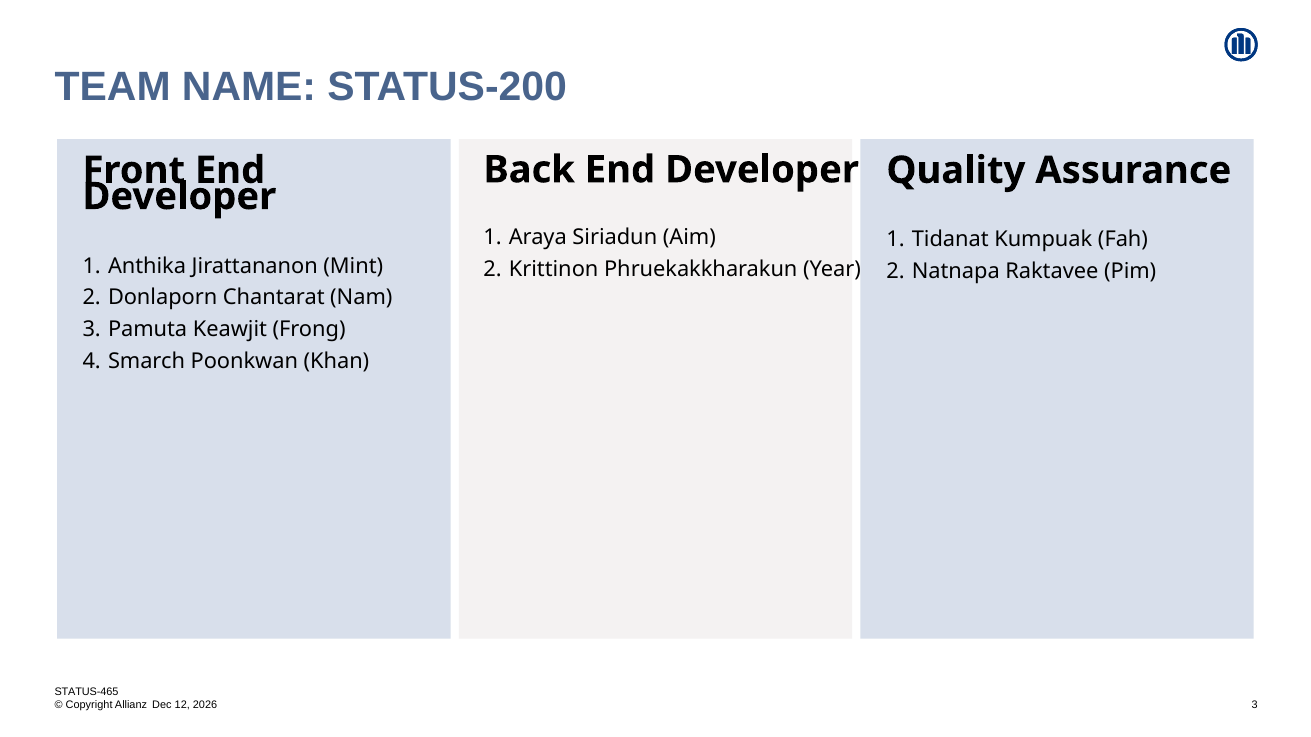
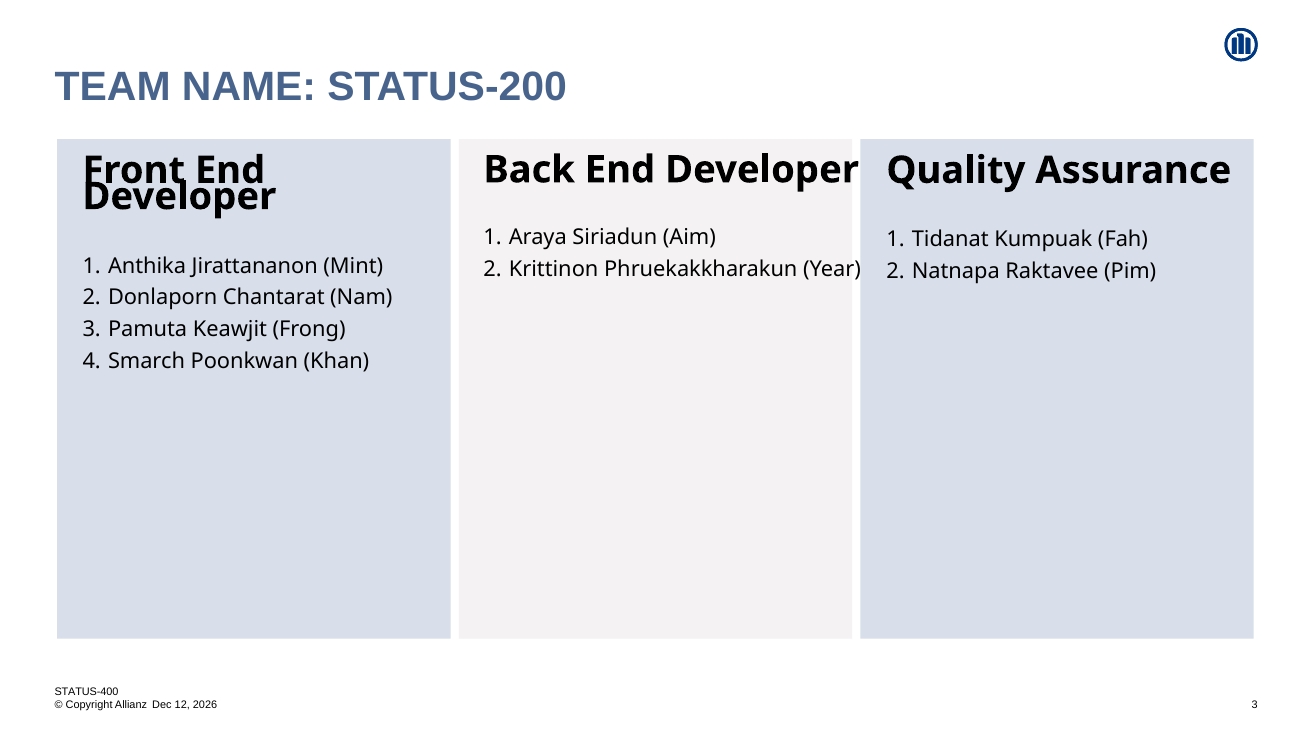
STATUS-465: STATUS-465 -> STATUS-400
